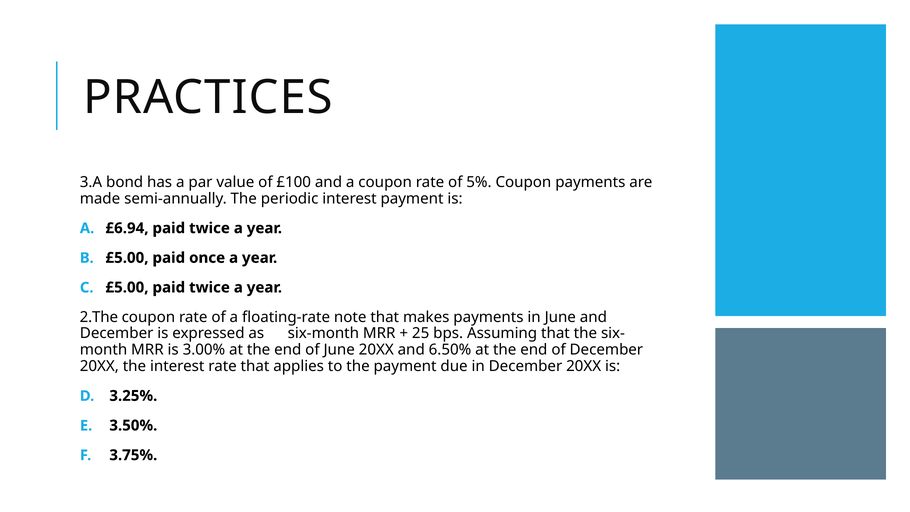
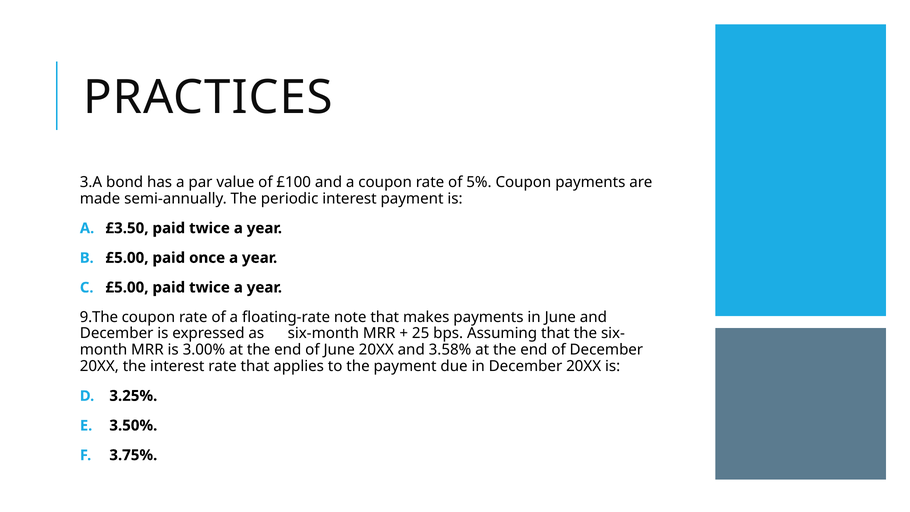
£6.94: £6.94 -> £3.50
2.The: 2.The -> 9.The
6.50%: 6.50% -> 3.58%
